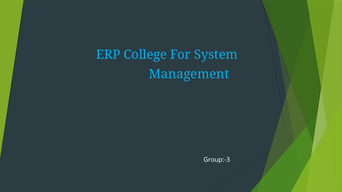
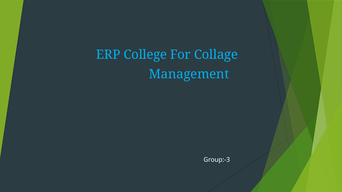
System: System -> Collage
